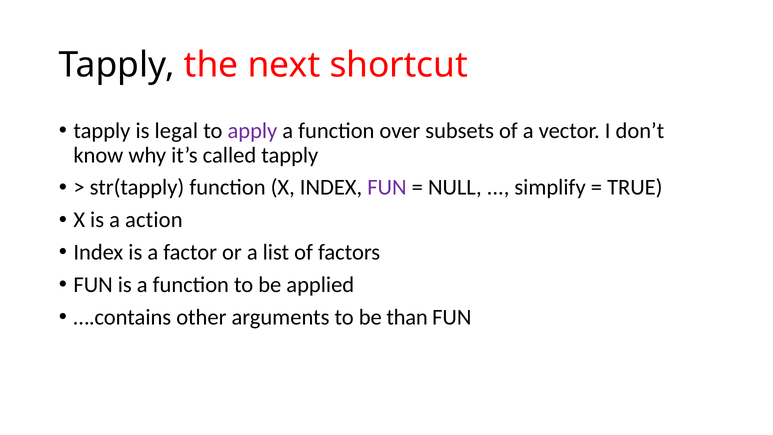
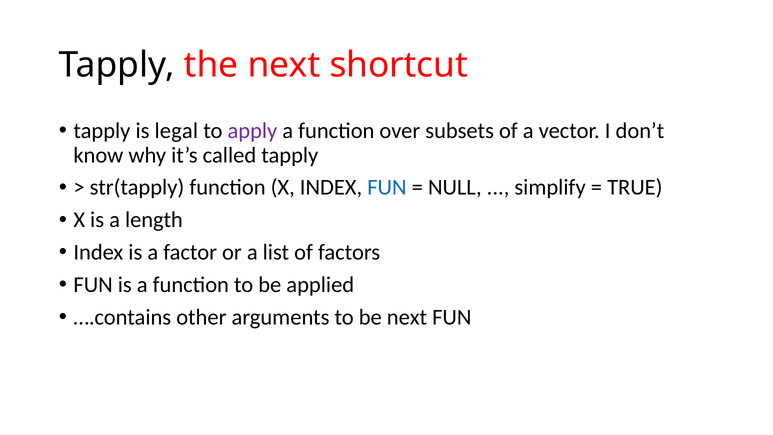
FUN at (387, 187) colour: purple -> blue
action: action -> length
be than: than -> next
